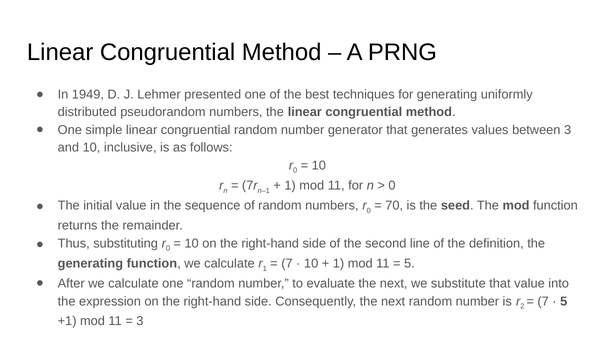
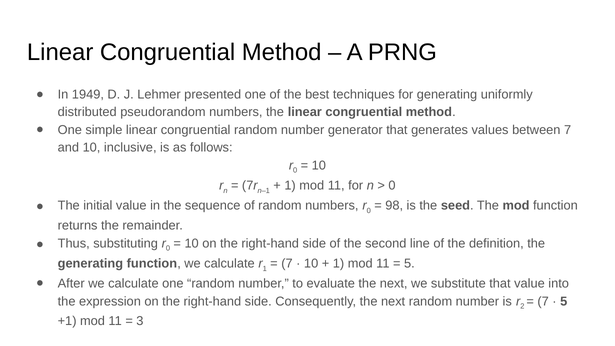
between 3: 3 -> 7
70: 70 -> 98
